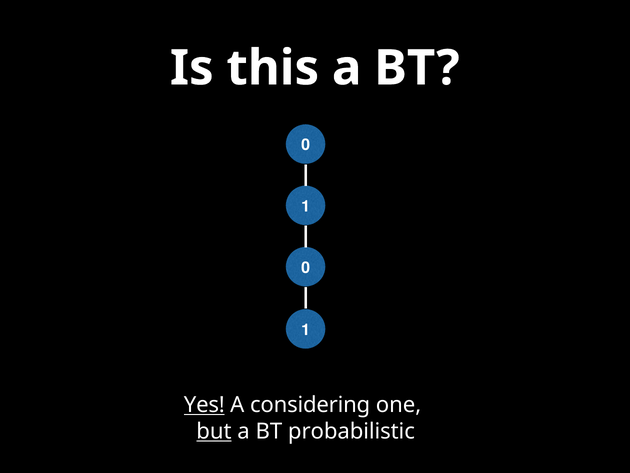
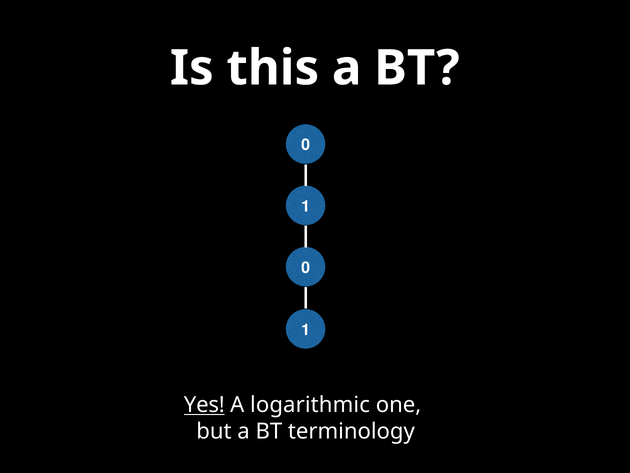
considering: considering -> logarithmic
but underline: present -> none
probabilistic: probabilistic -> terminology
